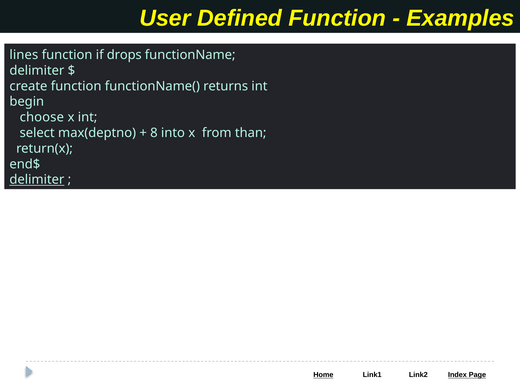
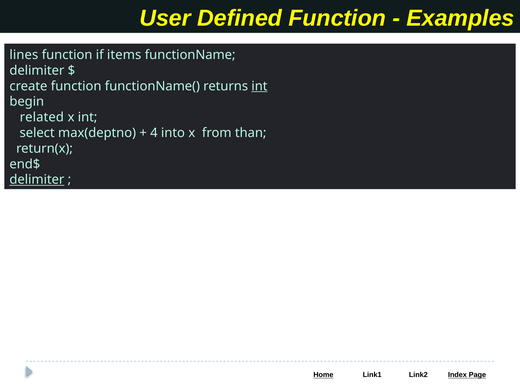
drops: drops -> items
int at (259, 86) underline: none -> present
choose: choose -> related
8: 8 -> 4
